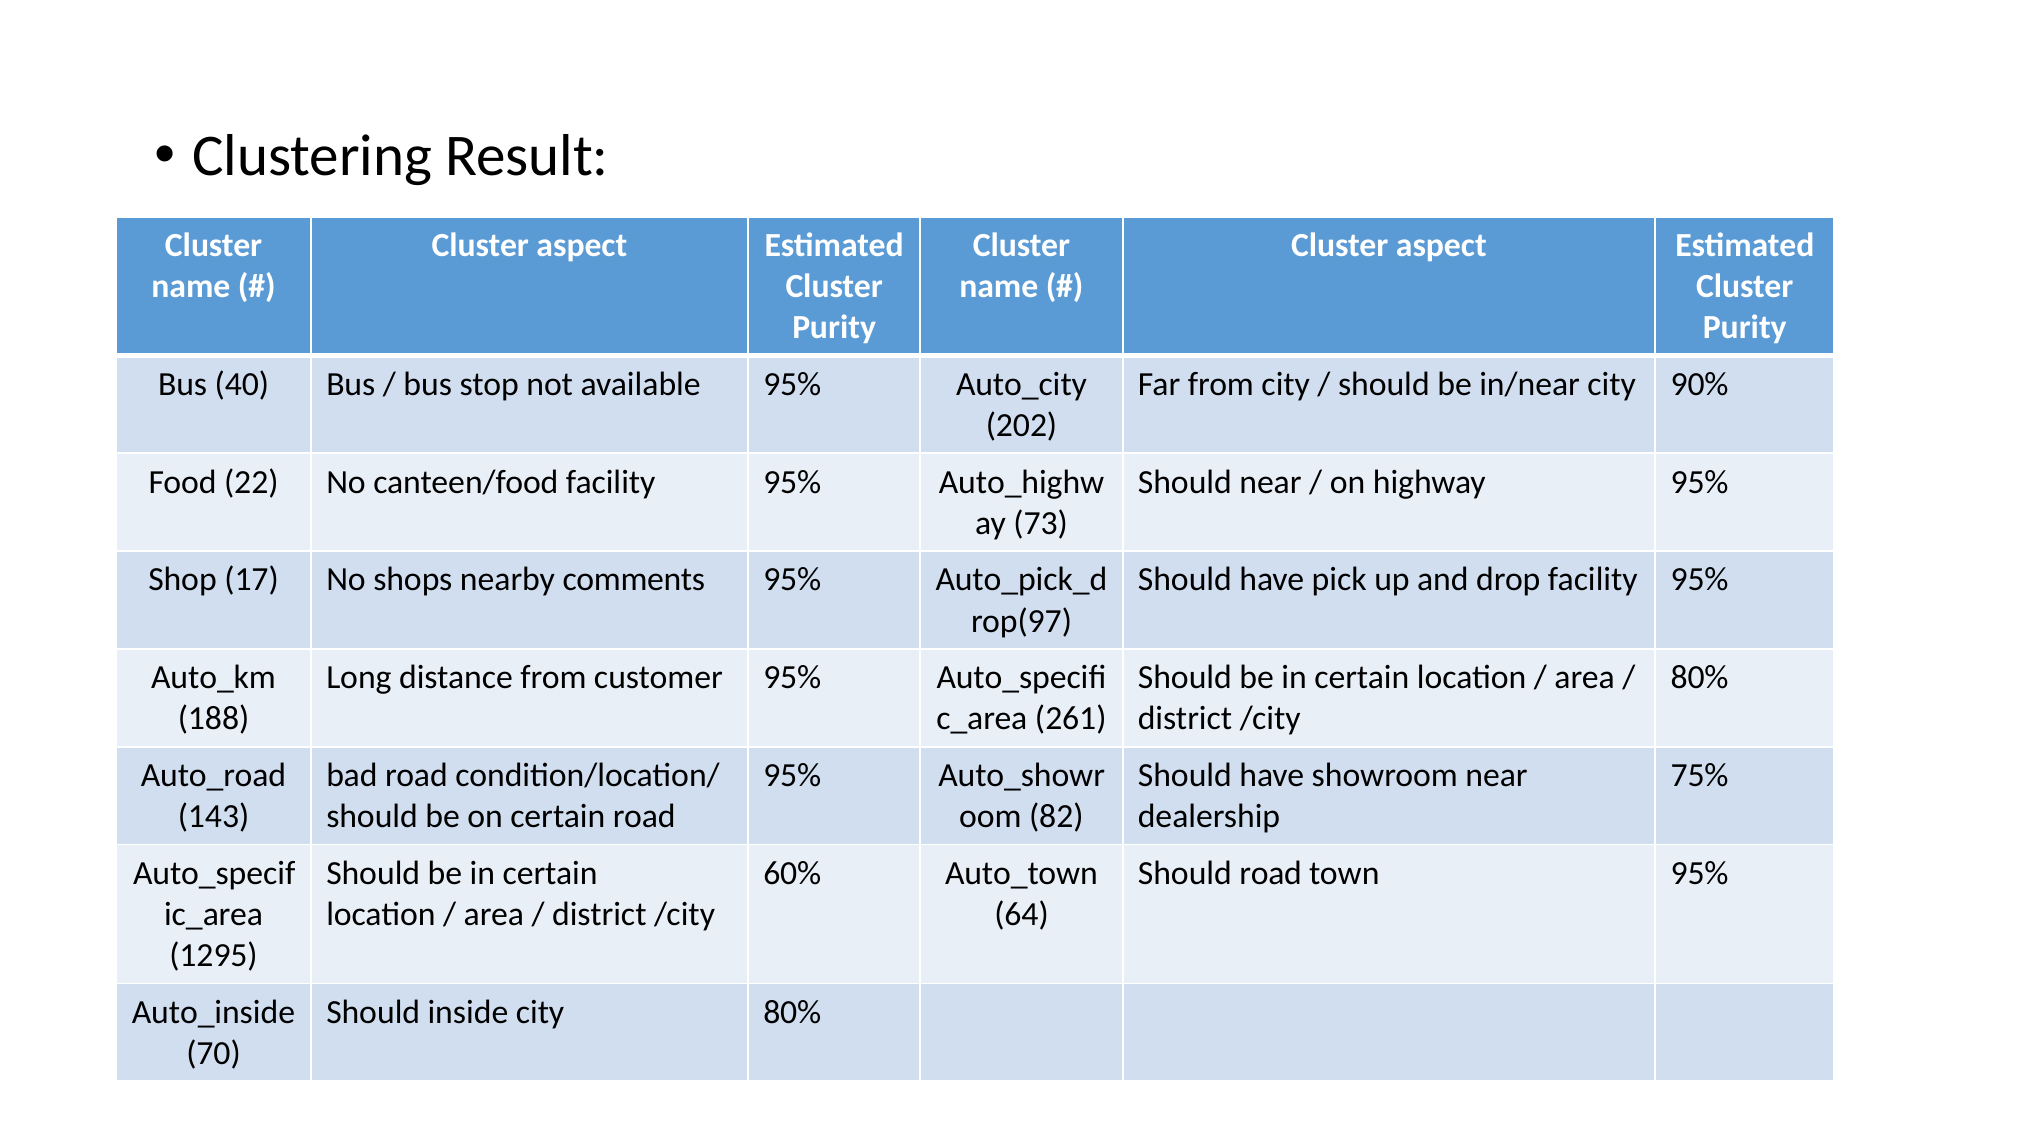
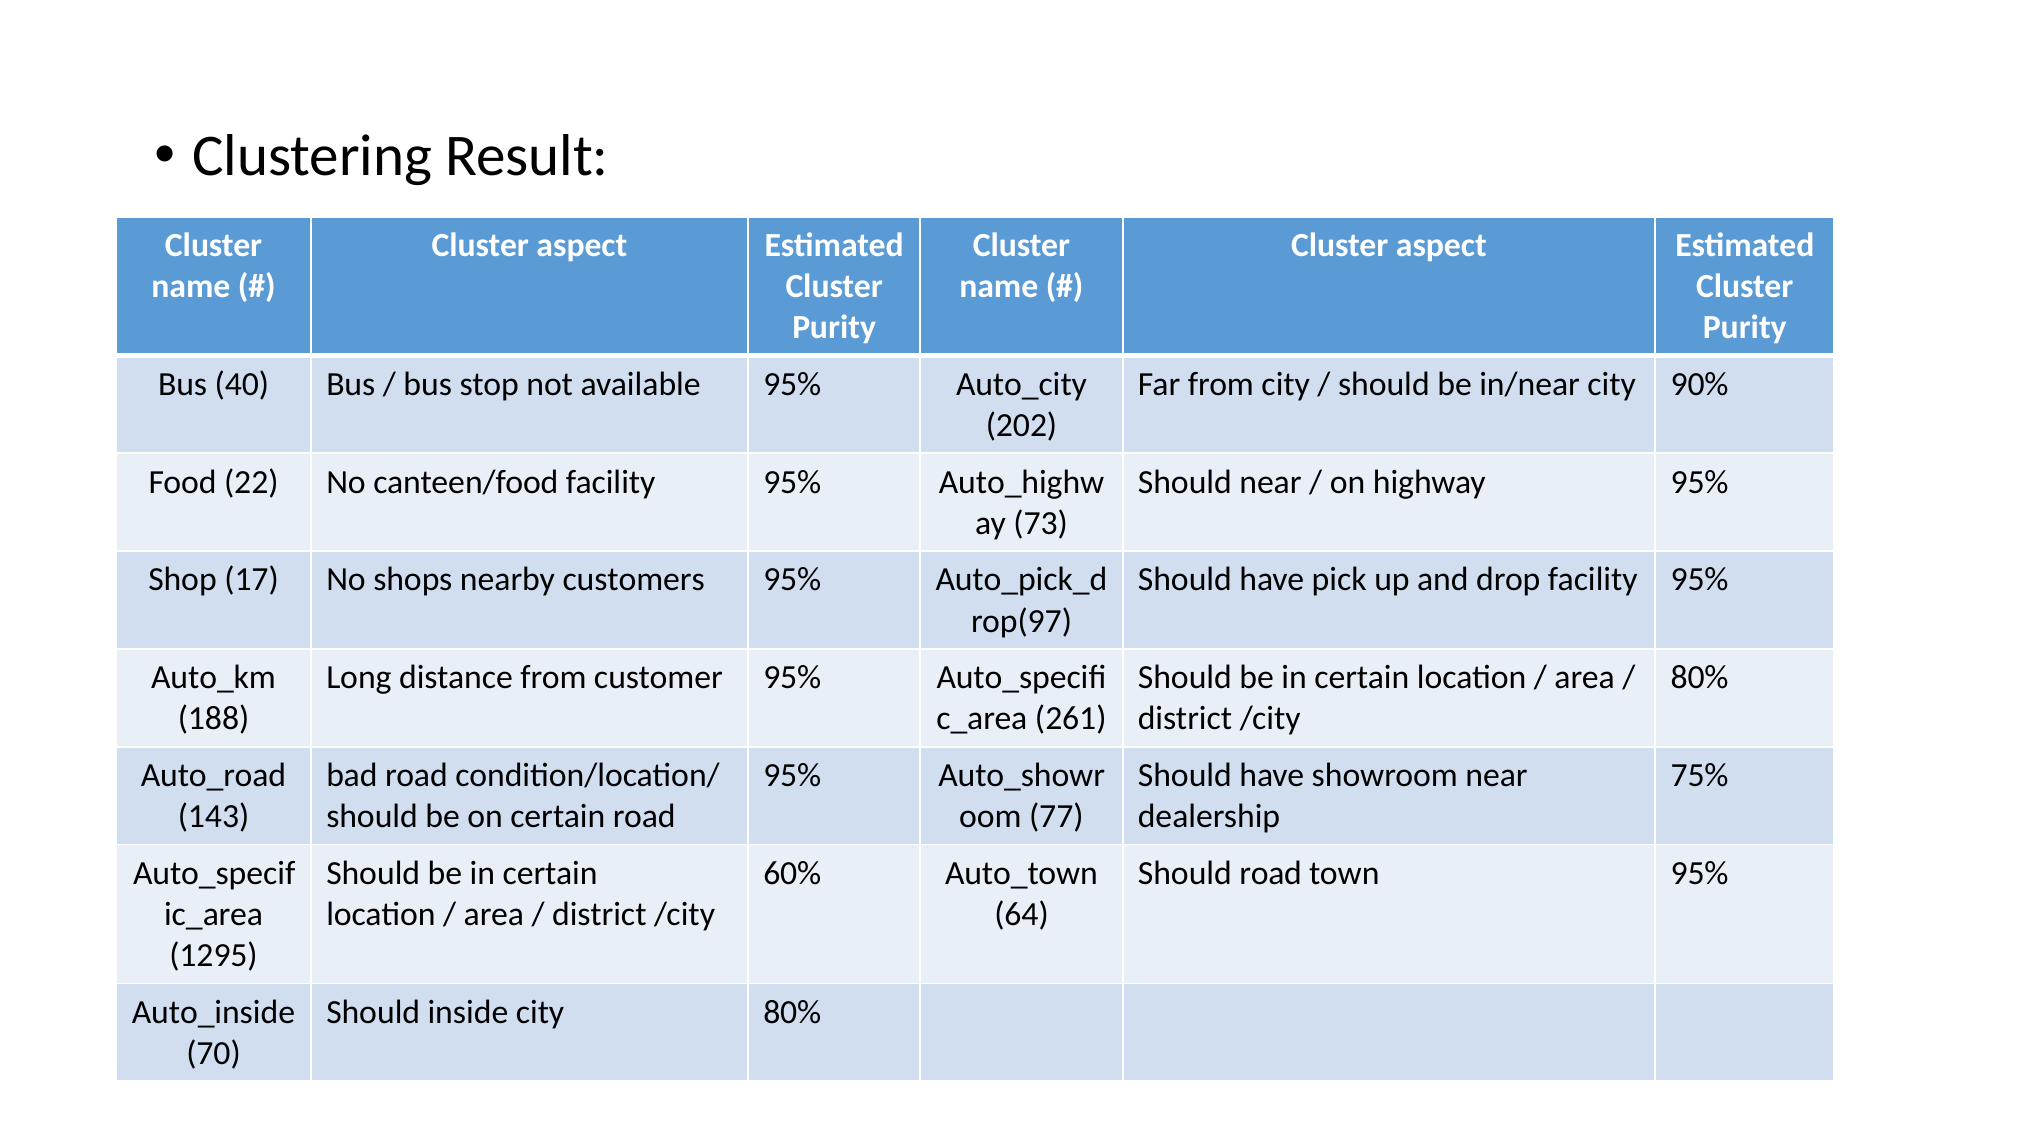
comments: comments -> customers
82: 82 -> 77
